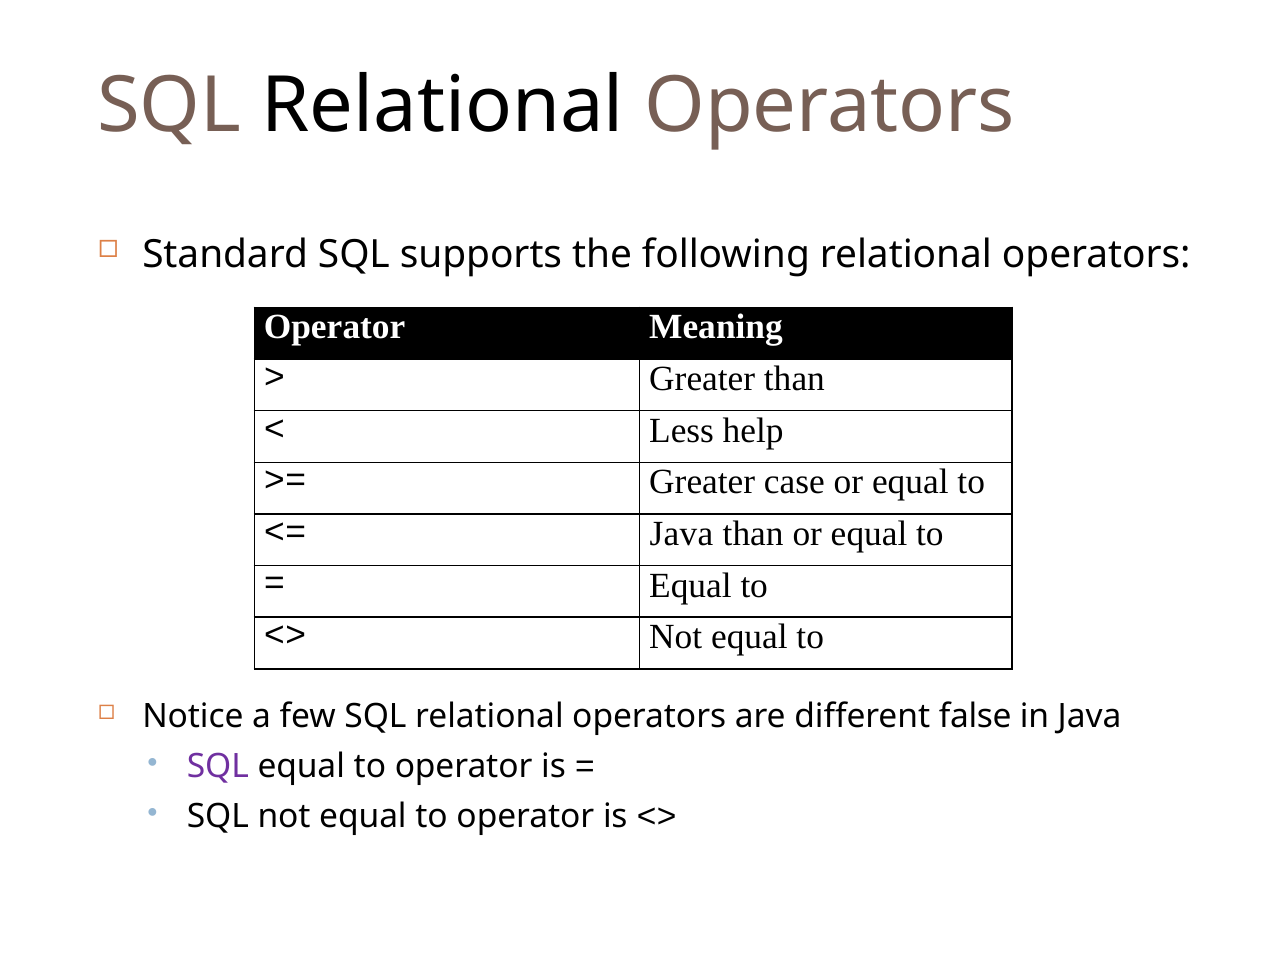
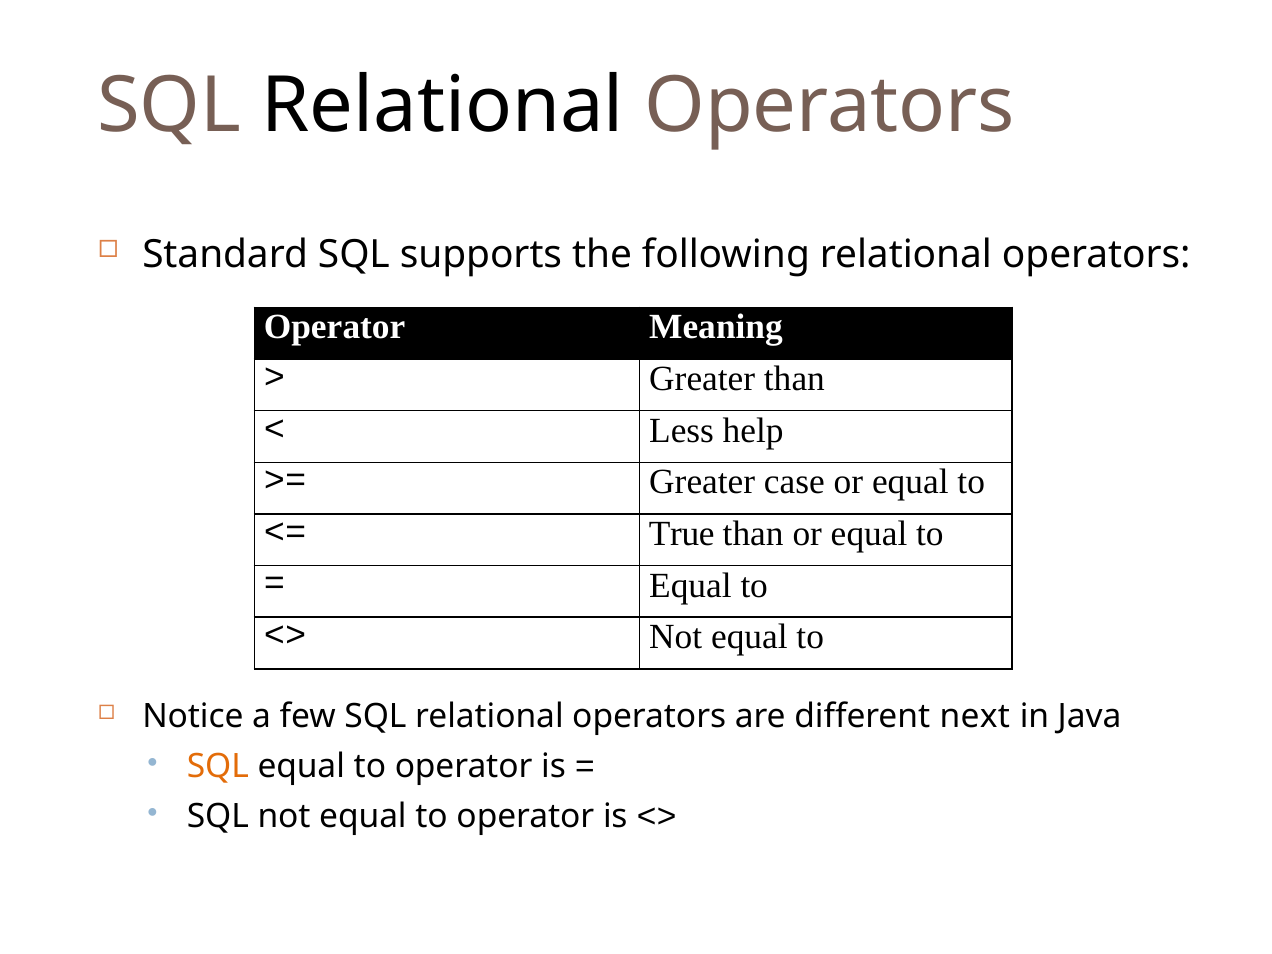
Java at (681, 534): Java -> True
false: false -> next
SQL at (218, 767) colour: purple -> orange
